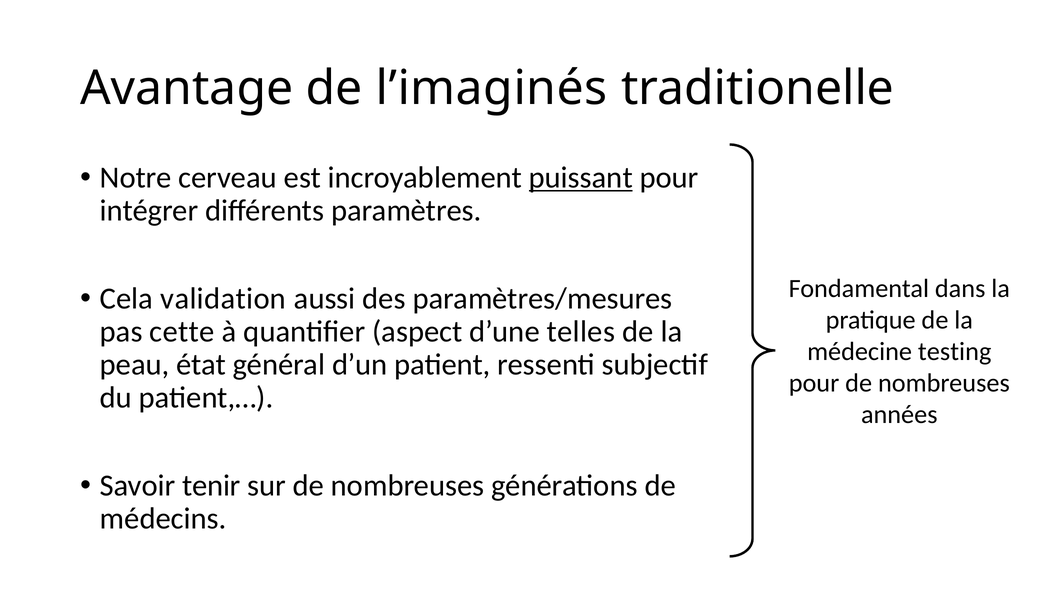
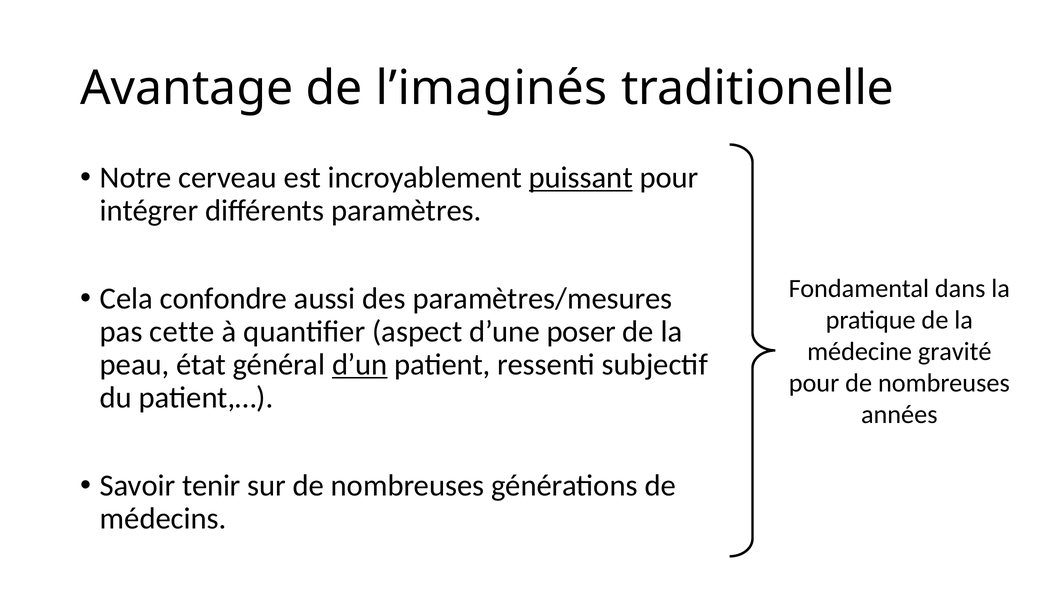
validation: validation -> confondre
telles: telles -> poser
testing: testing -> gravité
d’un underline: none -> present
